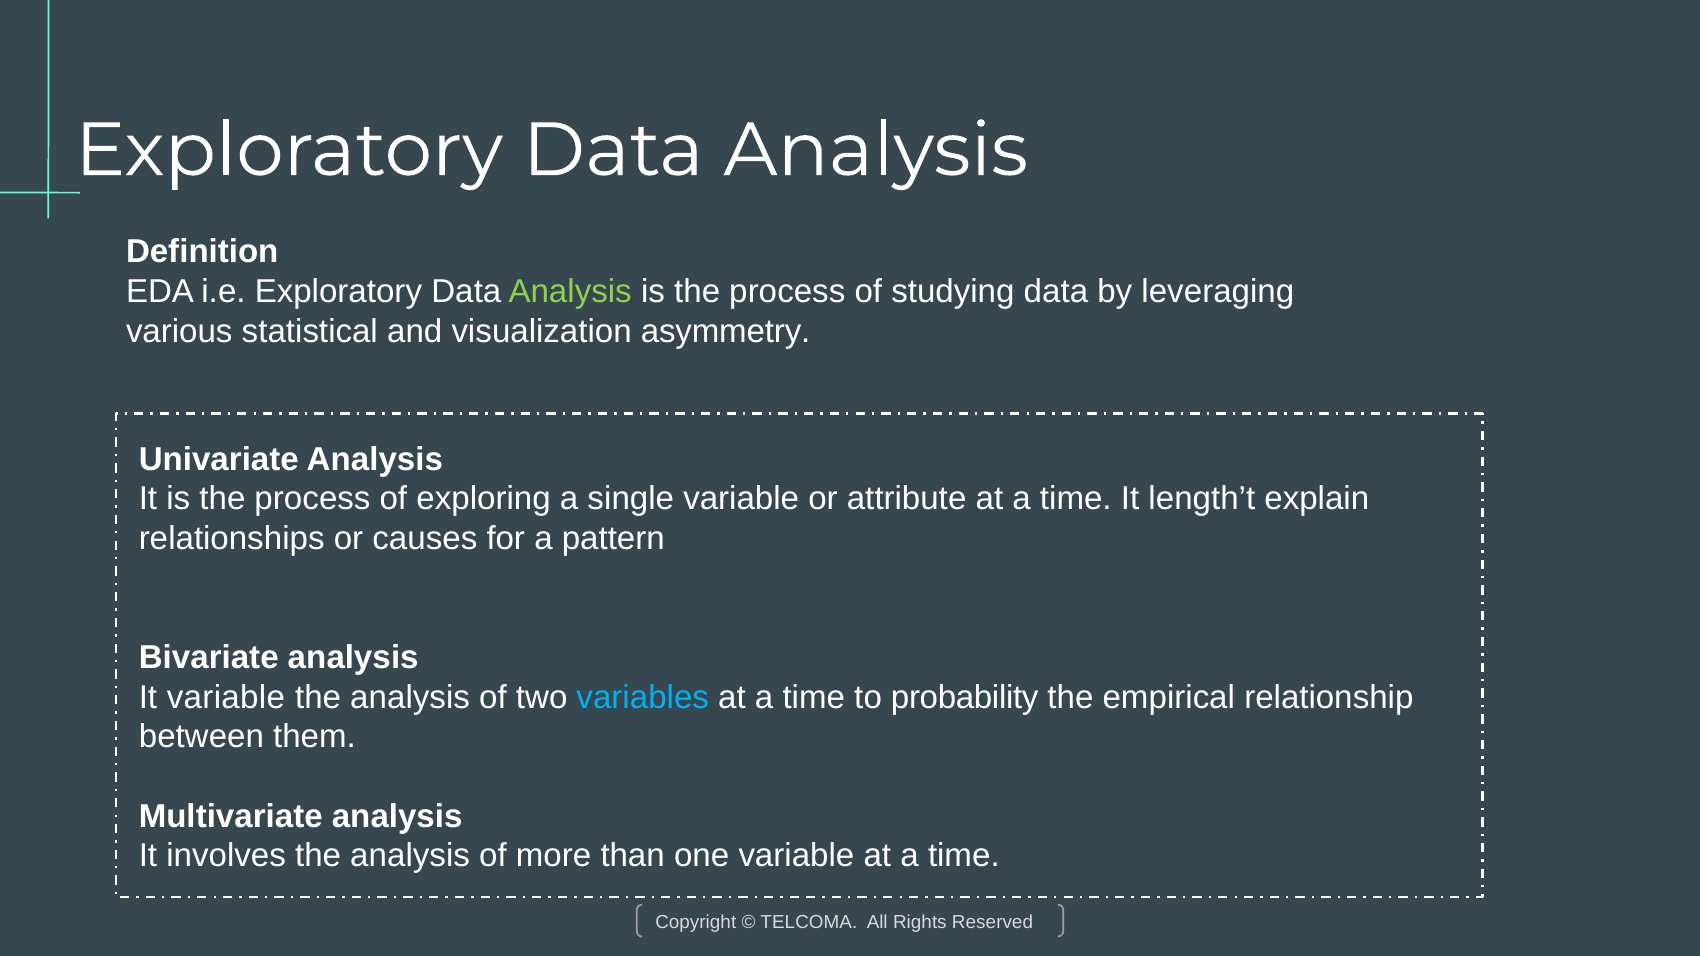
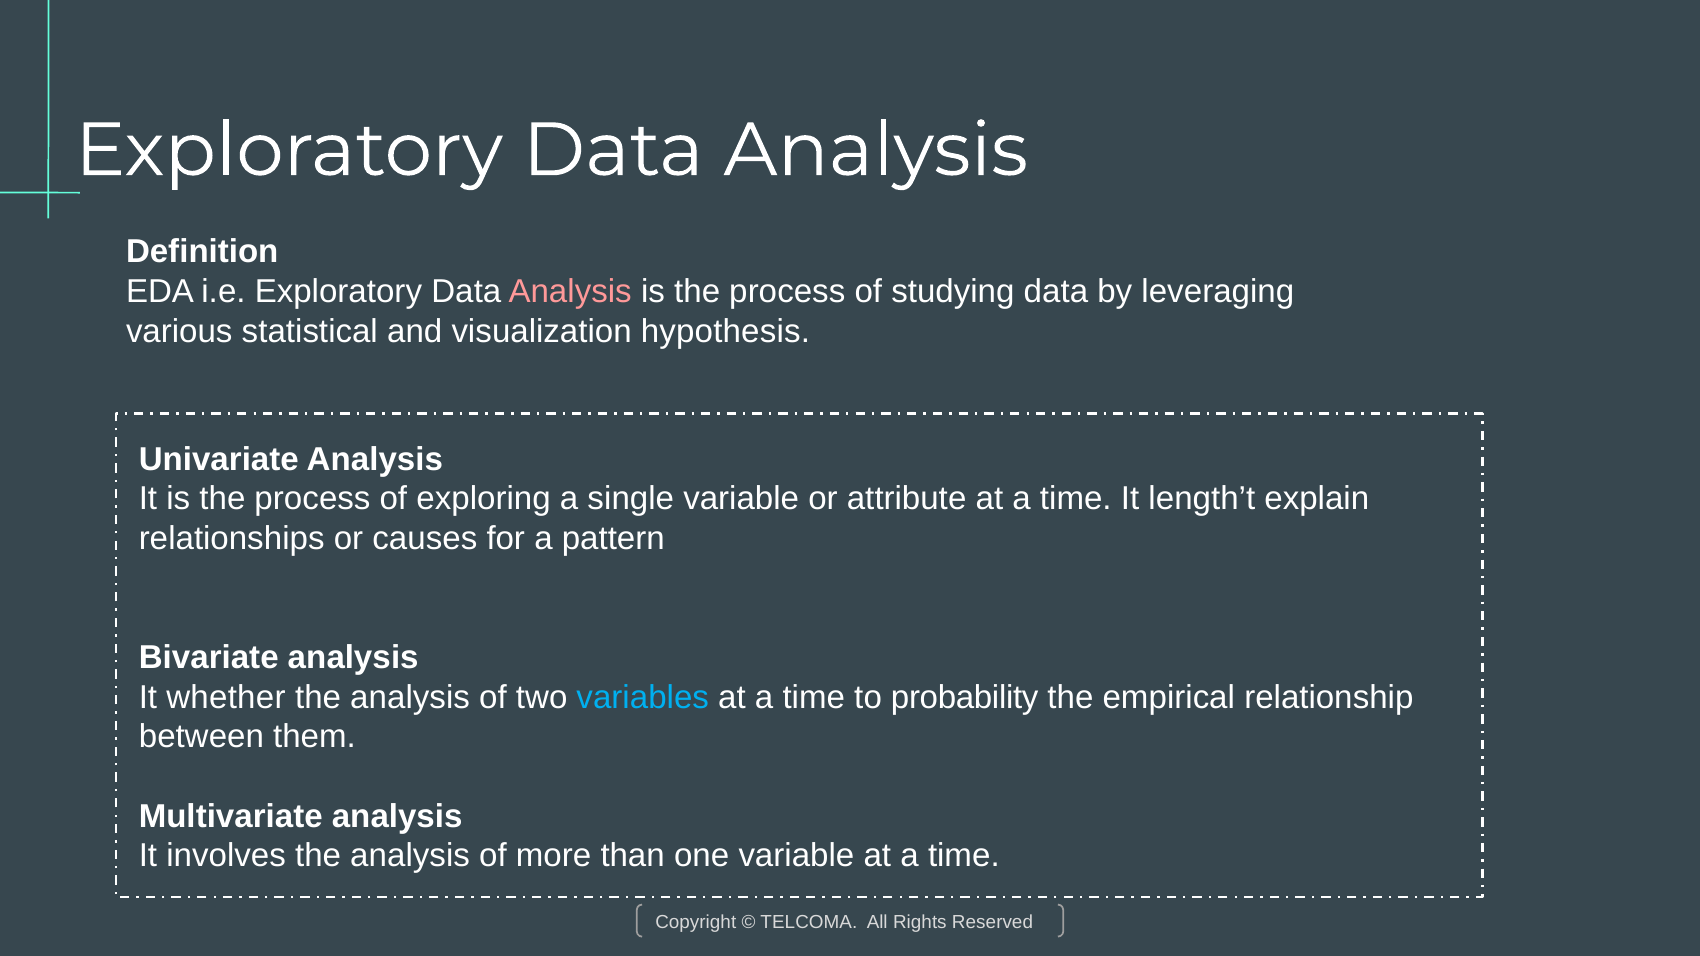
Analysis at (570, 292) colour: light green -> pink
asymmetry: asymmetry -> hypothesis
It variable: variable -> whether
